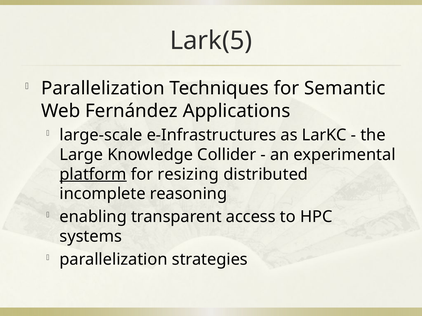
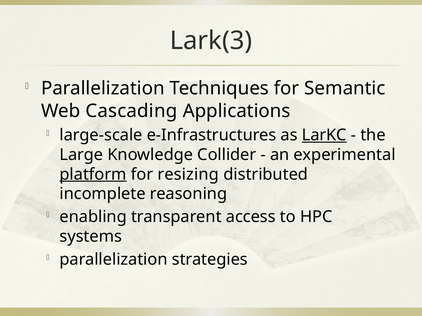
Lark(5: Lark(5 -> Lark(3
Fernández: Fernández -> Cascading
LarKC underline: none -> present
